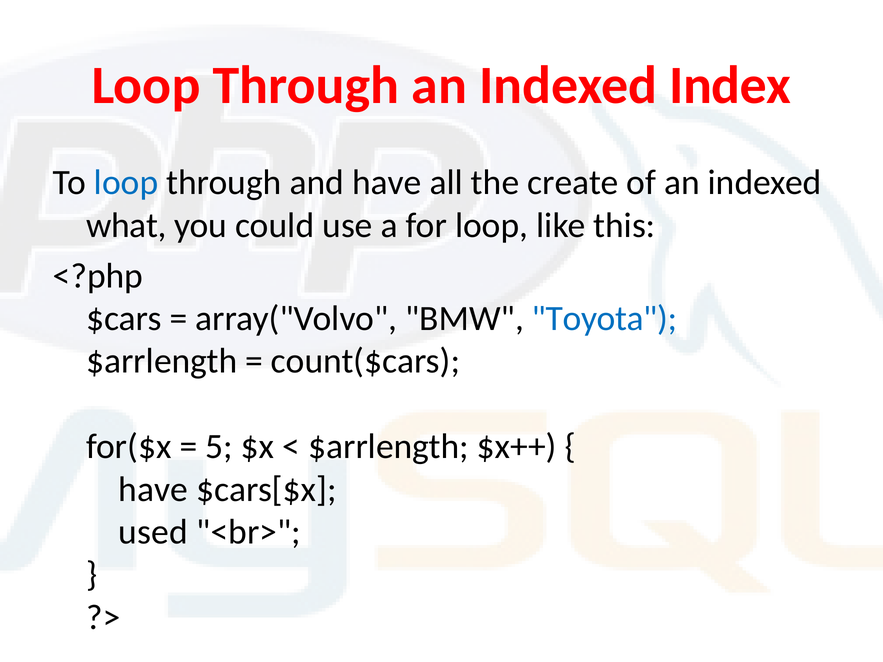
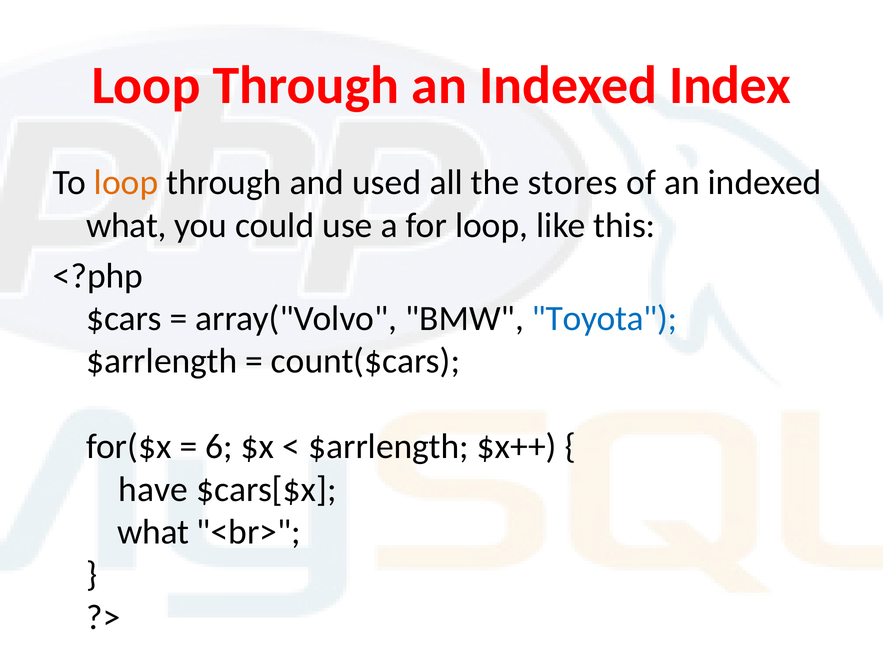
loop at (126, 183) colour: blue -> orange
and have: have -> used
create: create -> stores
5: 5 -> 6
used at (153, 532): used -> what
